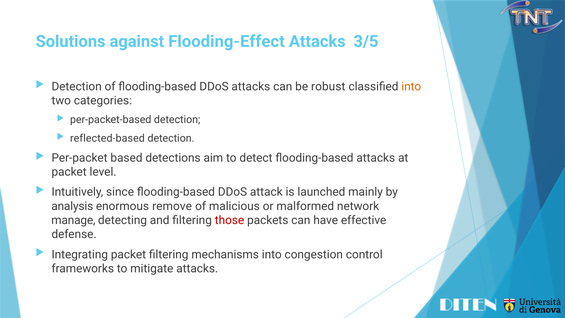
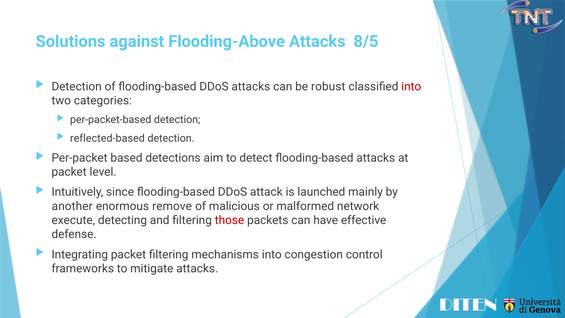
Flooding-Effect: Flooding-Effect -> Flooding-Above
3/5: 3/5 -> 8/5
into at (411, 86) colour: orange -> red
analysis: analysis -> another
manage: manage -> execute
